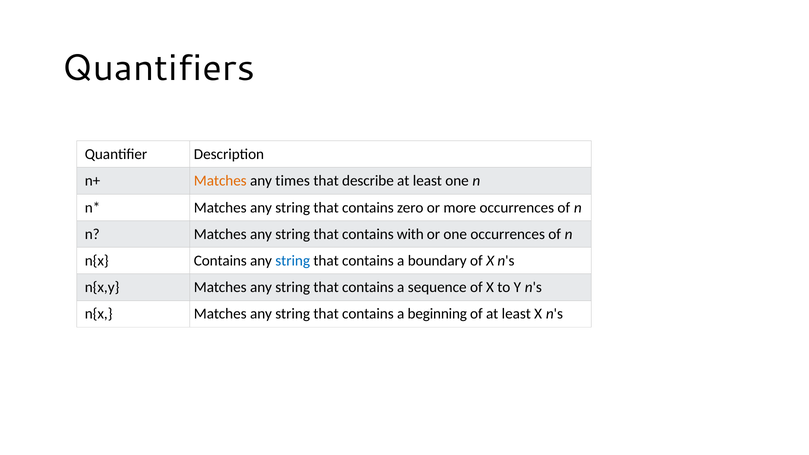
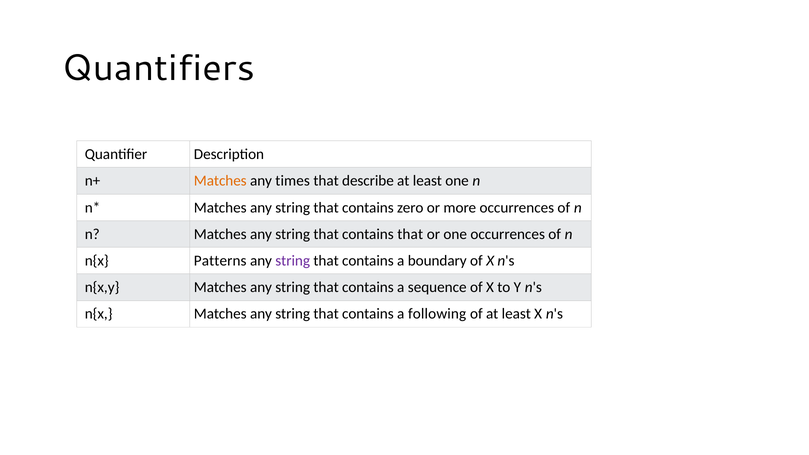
contains with: with -> that
n{x Contains: Contains -> Patterns
string at (293, 261) colour: blue -> purple
beginning: beginning -> following
